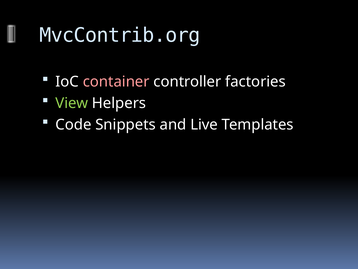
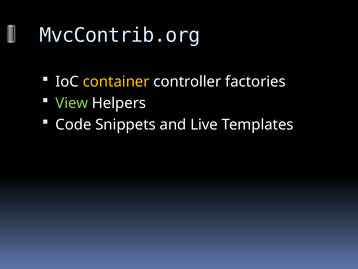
container colour: pink -> yellow
